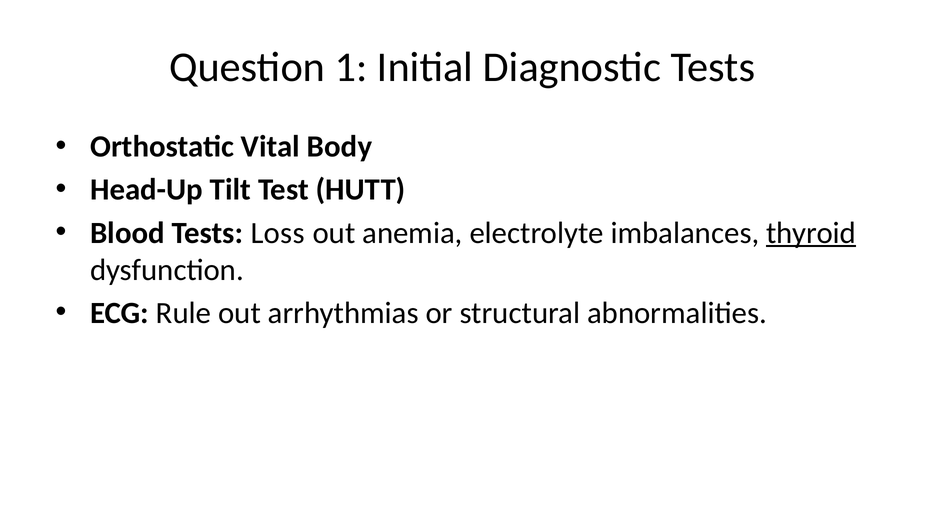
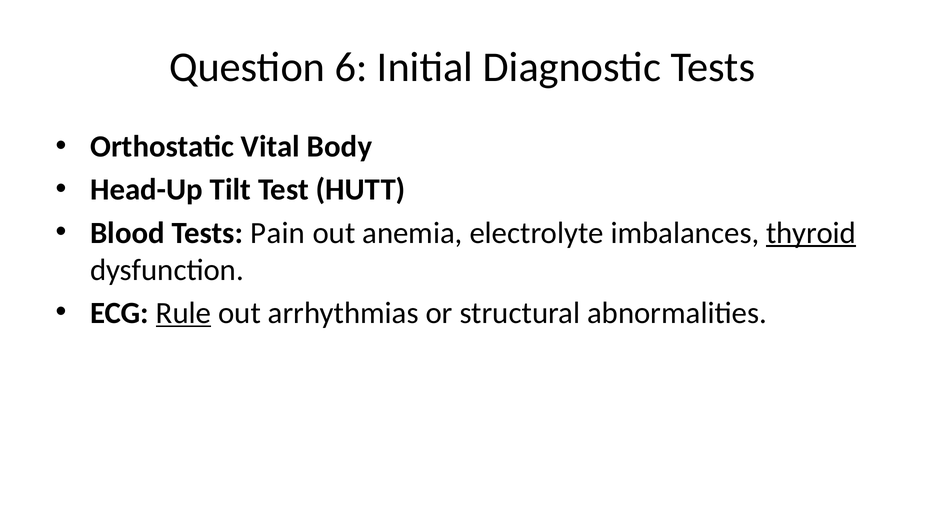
1: 1 -> 6
Loss: Loss -> Pain
Rule underline: none -> present
